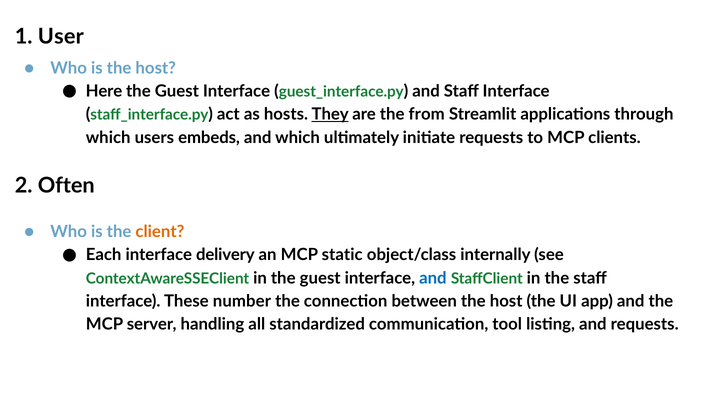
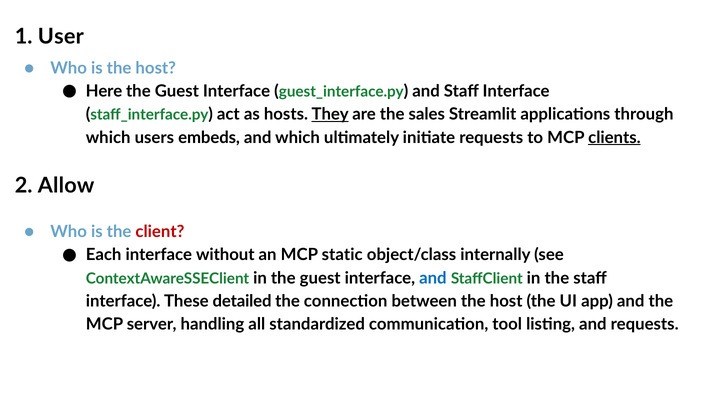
from: from -> sales
clients underline: none -> present
Often: Often -> Allow
client colour: orange -> red
delivery: delivery -> without
number: number -> detailed
